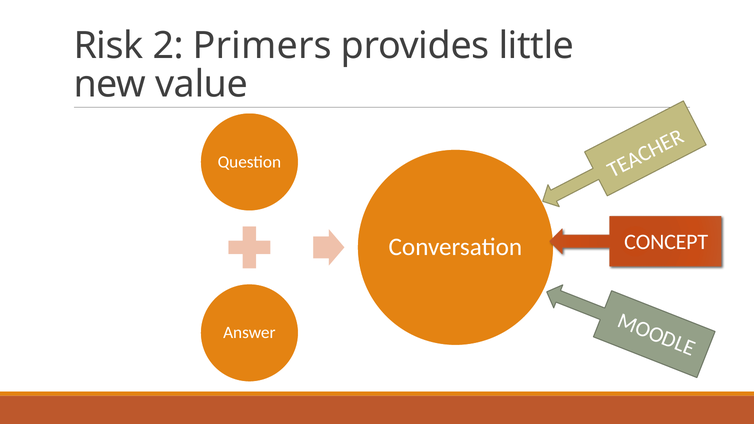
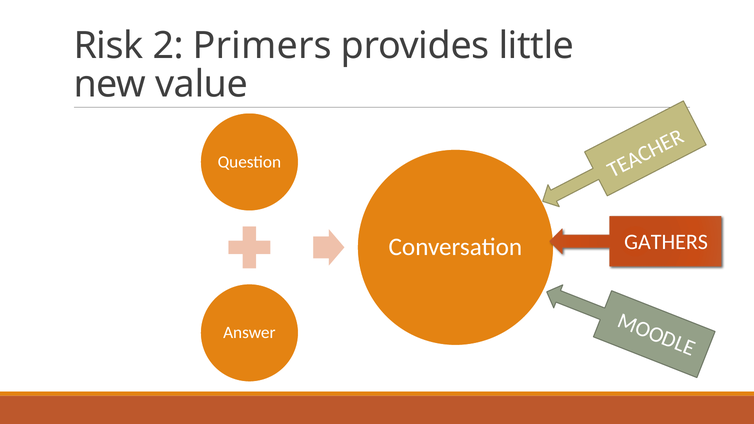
CONCEPT: CONCEPT -> GATHERS
